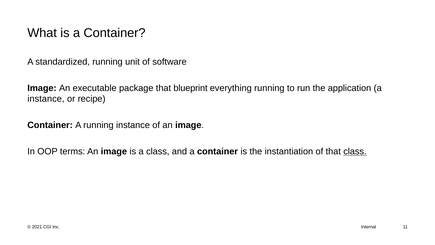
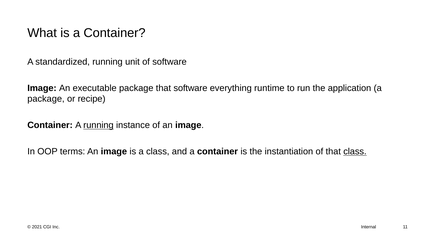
that blueprint: blueprint -> software
everything running: running -> runtime
instance at (46, 99): instance -> package
running at (98, 125) underline: none -> present
